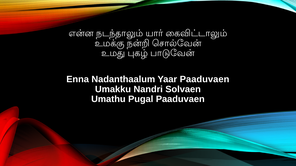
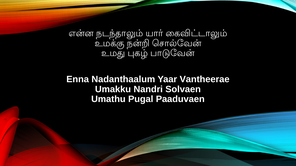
Yaar Paaduvaen: Paaduvaen -> Vantheerae
